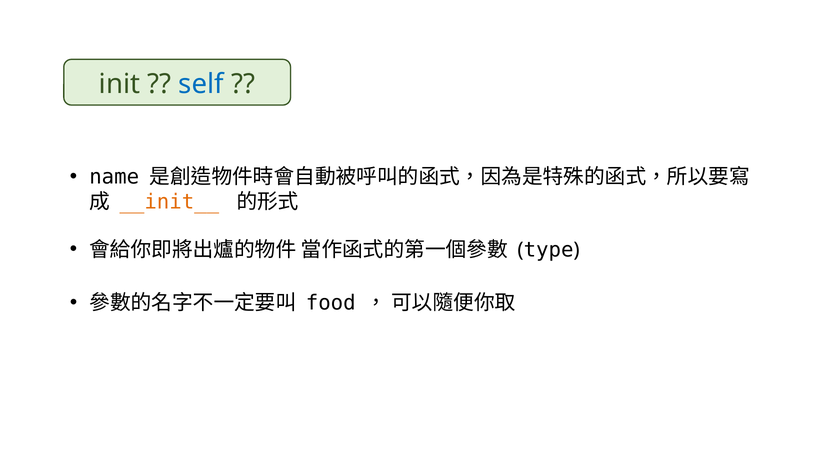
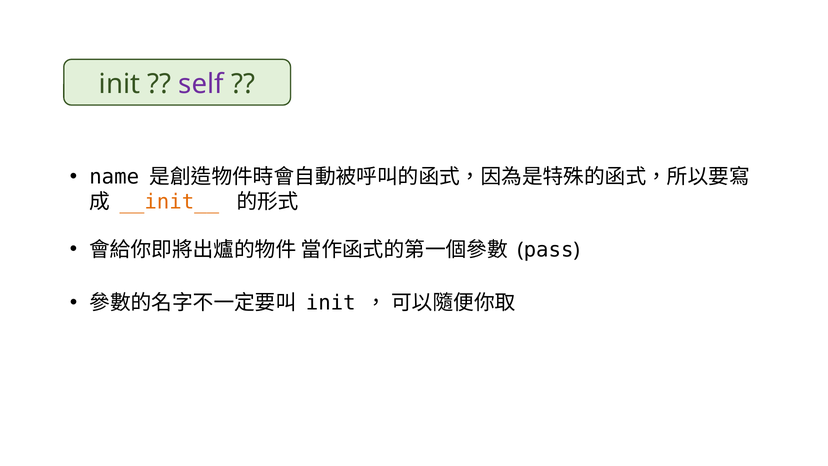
self colour: blue -> purple
type: type -> pass
food at (331, 303): food -> init
